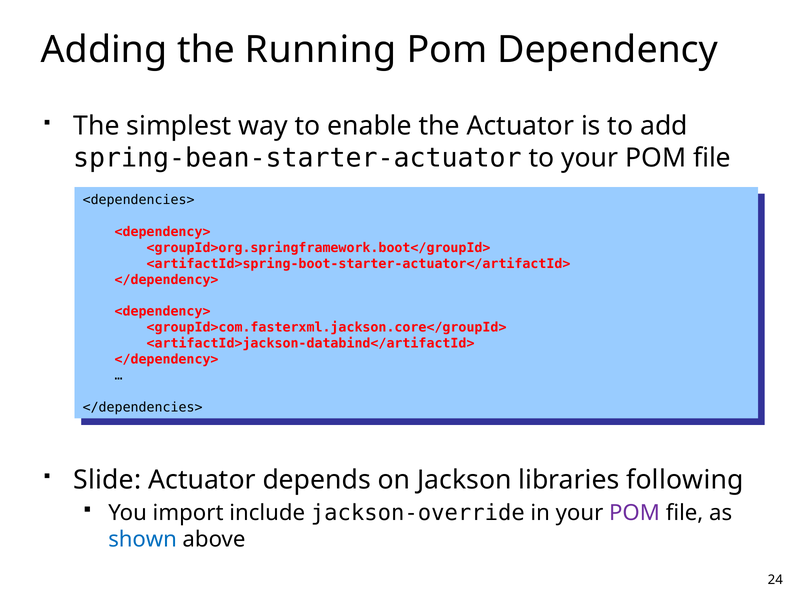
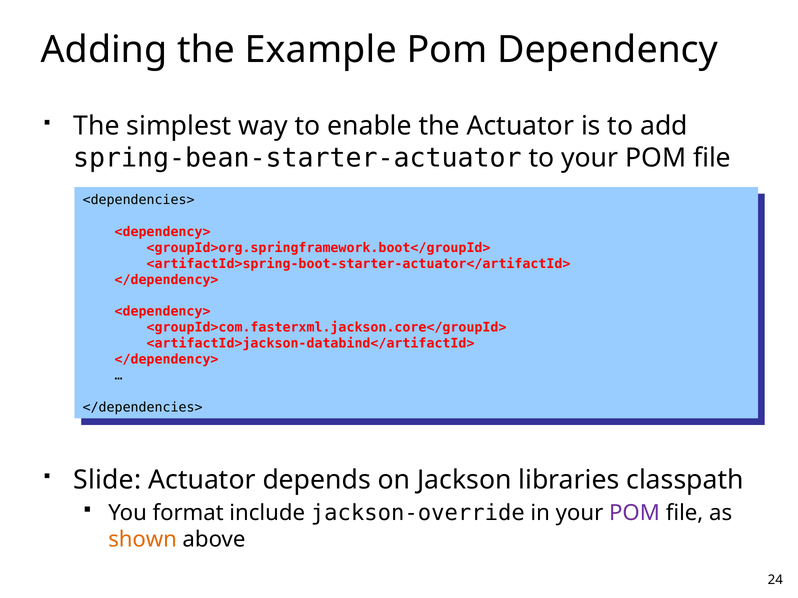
Running: Running -> Example
following: following -> classpath
import: import -> format
shown colour: blue -> orange
